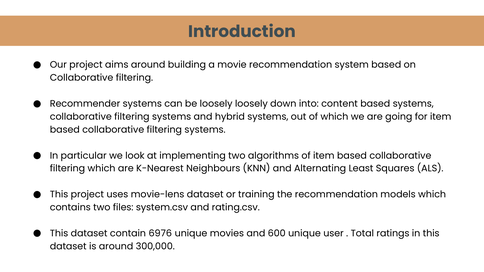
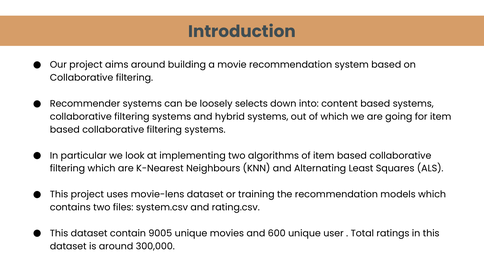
loosely loosely: loosely -> selects
6976: 6976 -> 9005
